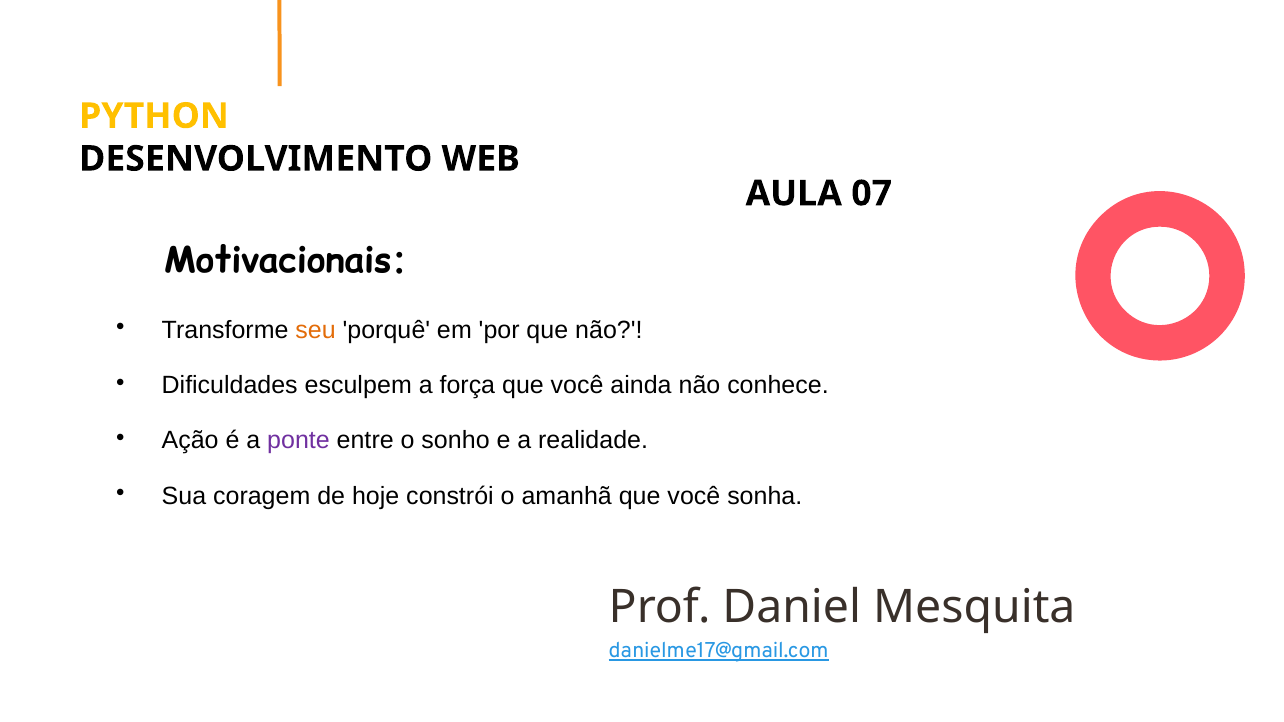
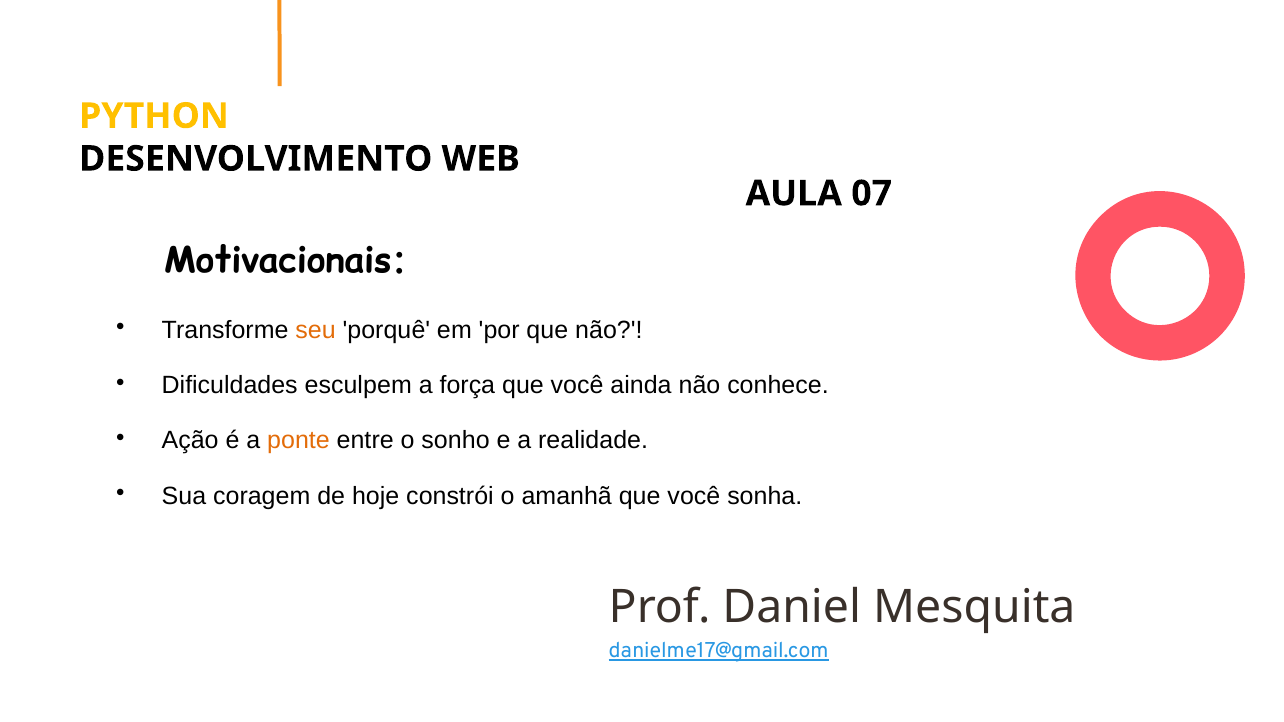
ponte colour: purple -> orange
